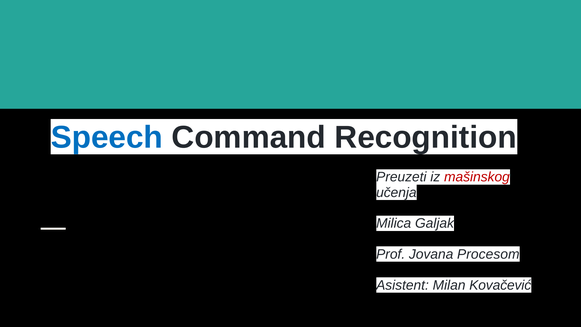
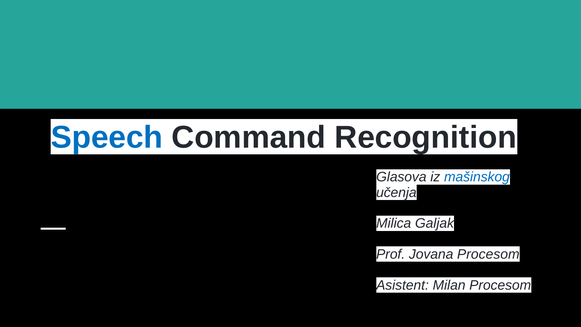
Preuzeti: Preuzeti -> Glasova
mašinskog colour: red -> blue
Milan Kovačević: Kovačević -> Procesom
